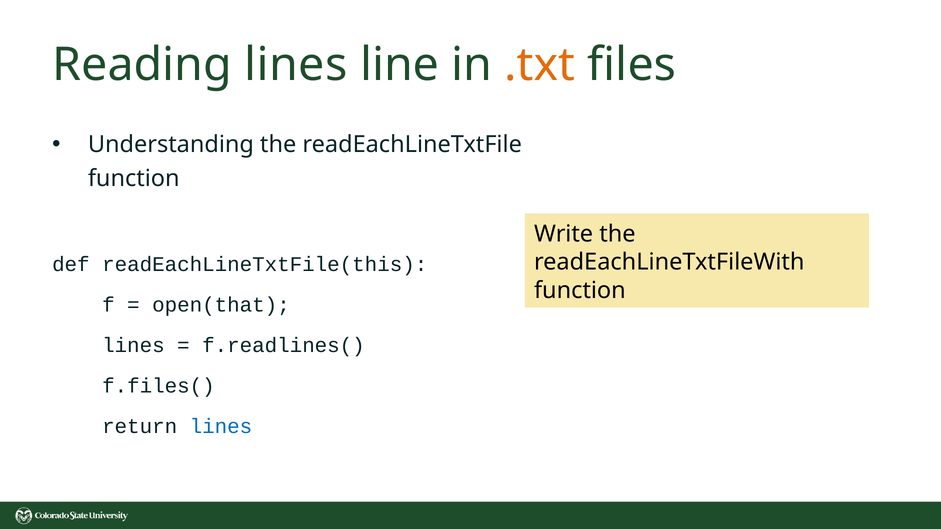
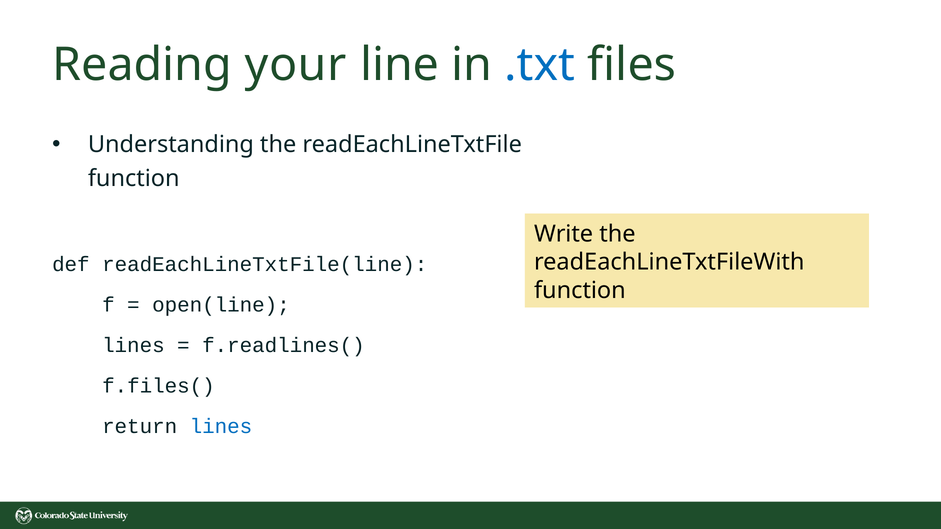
Reading lines: lines -> your
.txt colour: orange -> blue
readEachLineTxtFile(this: readEachLineTxtFile(this -> readEachLineTxtFile(line
open(that: open(that -> open(line
